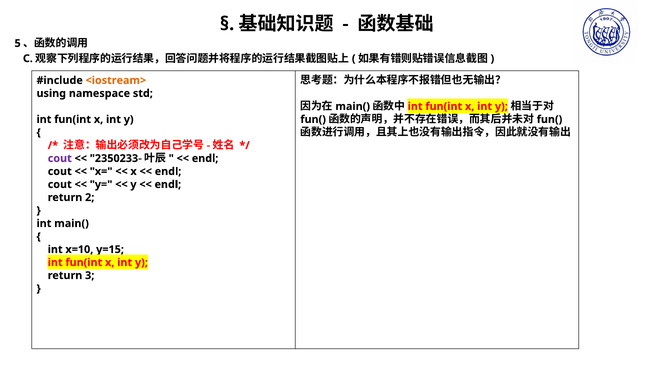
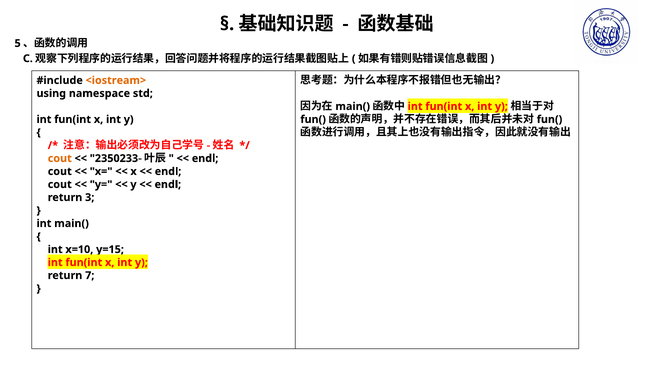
cout at (60, 158) colour: purple -> orange
2: 2 -> 3
3: 3 -> 7
